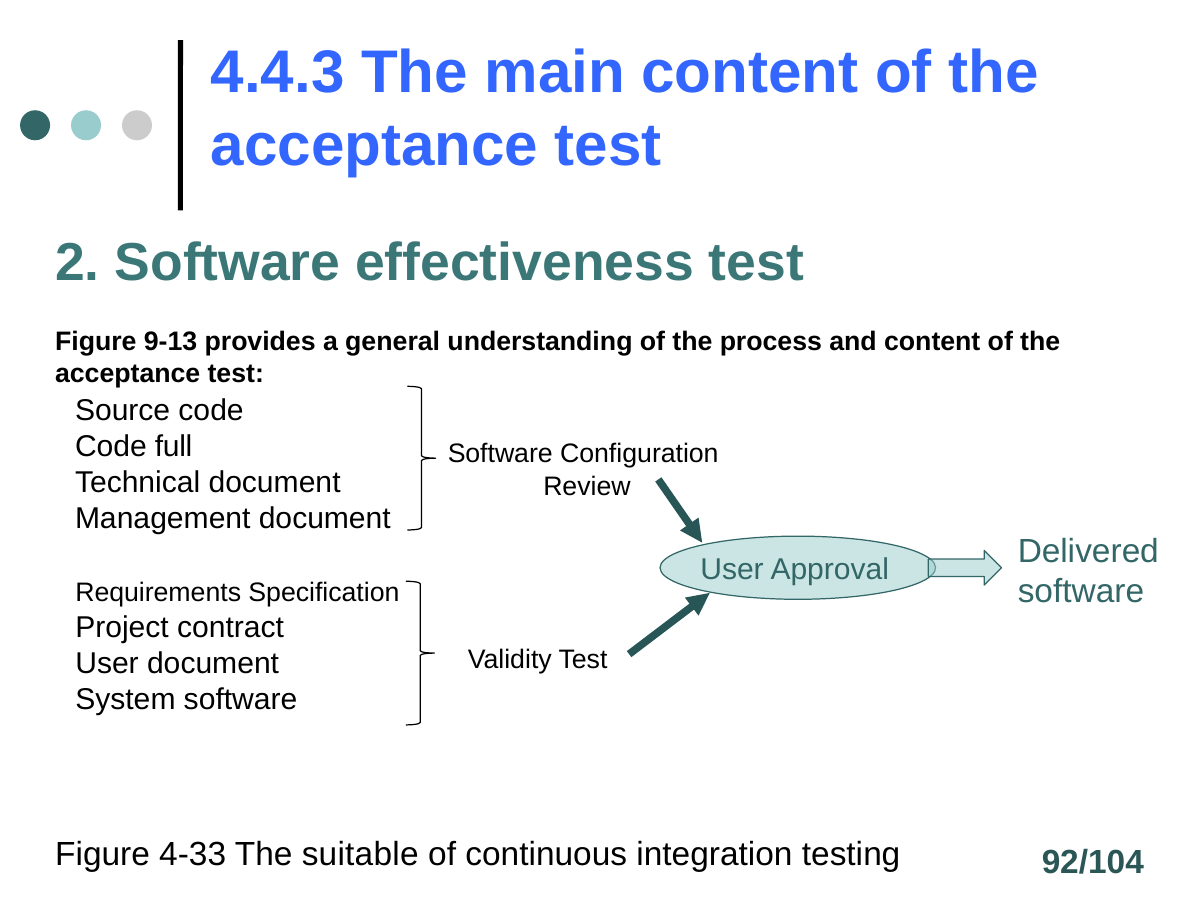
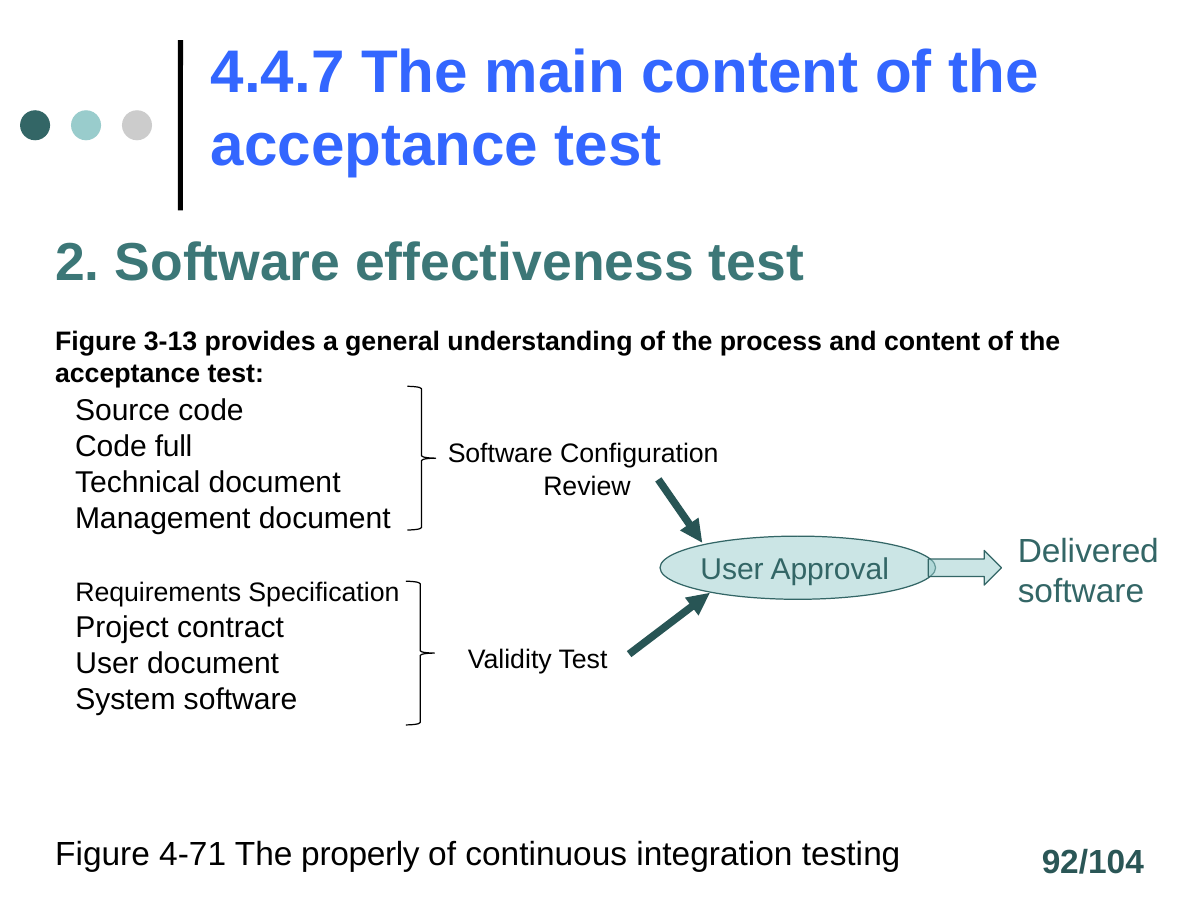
4.4.3: 4.4.3 -> 4.4.7
9-13: 9-13 -> 3-13
4-33: 4-33 -> 4-71
suitable: suitable -> properly
